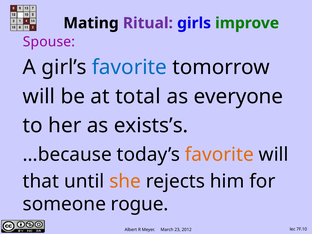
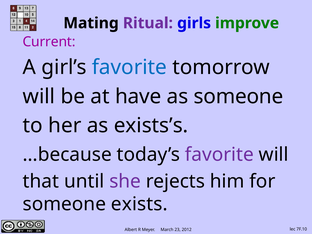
Spouse: Spouse -> Current
total: total -> have
as everyone: everyone -> someone
favorite at (219, 155) colour: orange -> purple
she colour: orange -> purple
rogue: rogue -> exists
